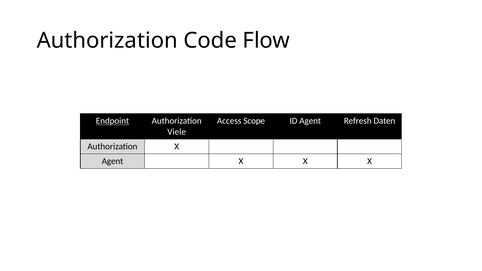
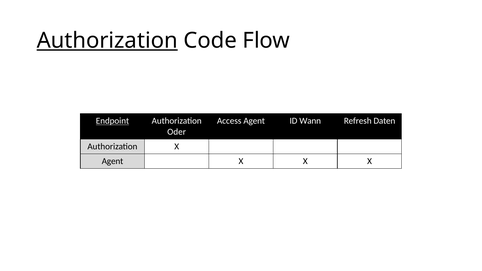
Authorization at (107, 40) underline: none -> present
Access Scope: Scope -> Agent
ID Agent: Agent -> Wann
Viele: Viele -> Oder
